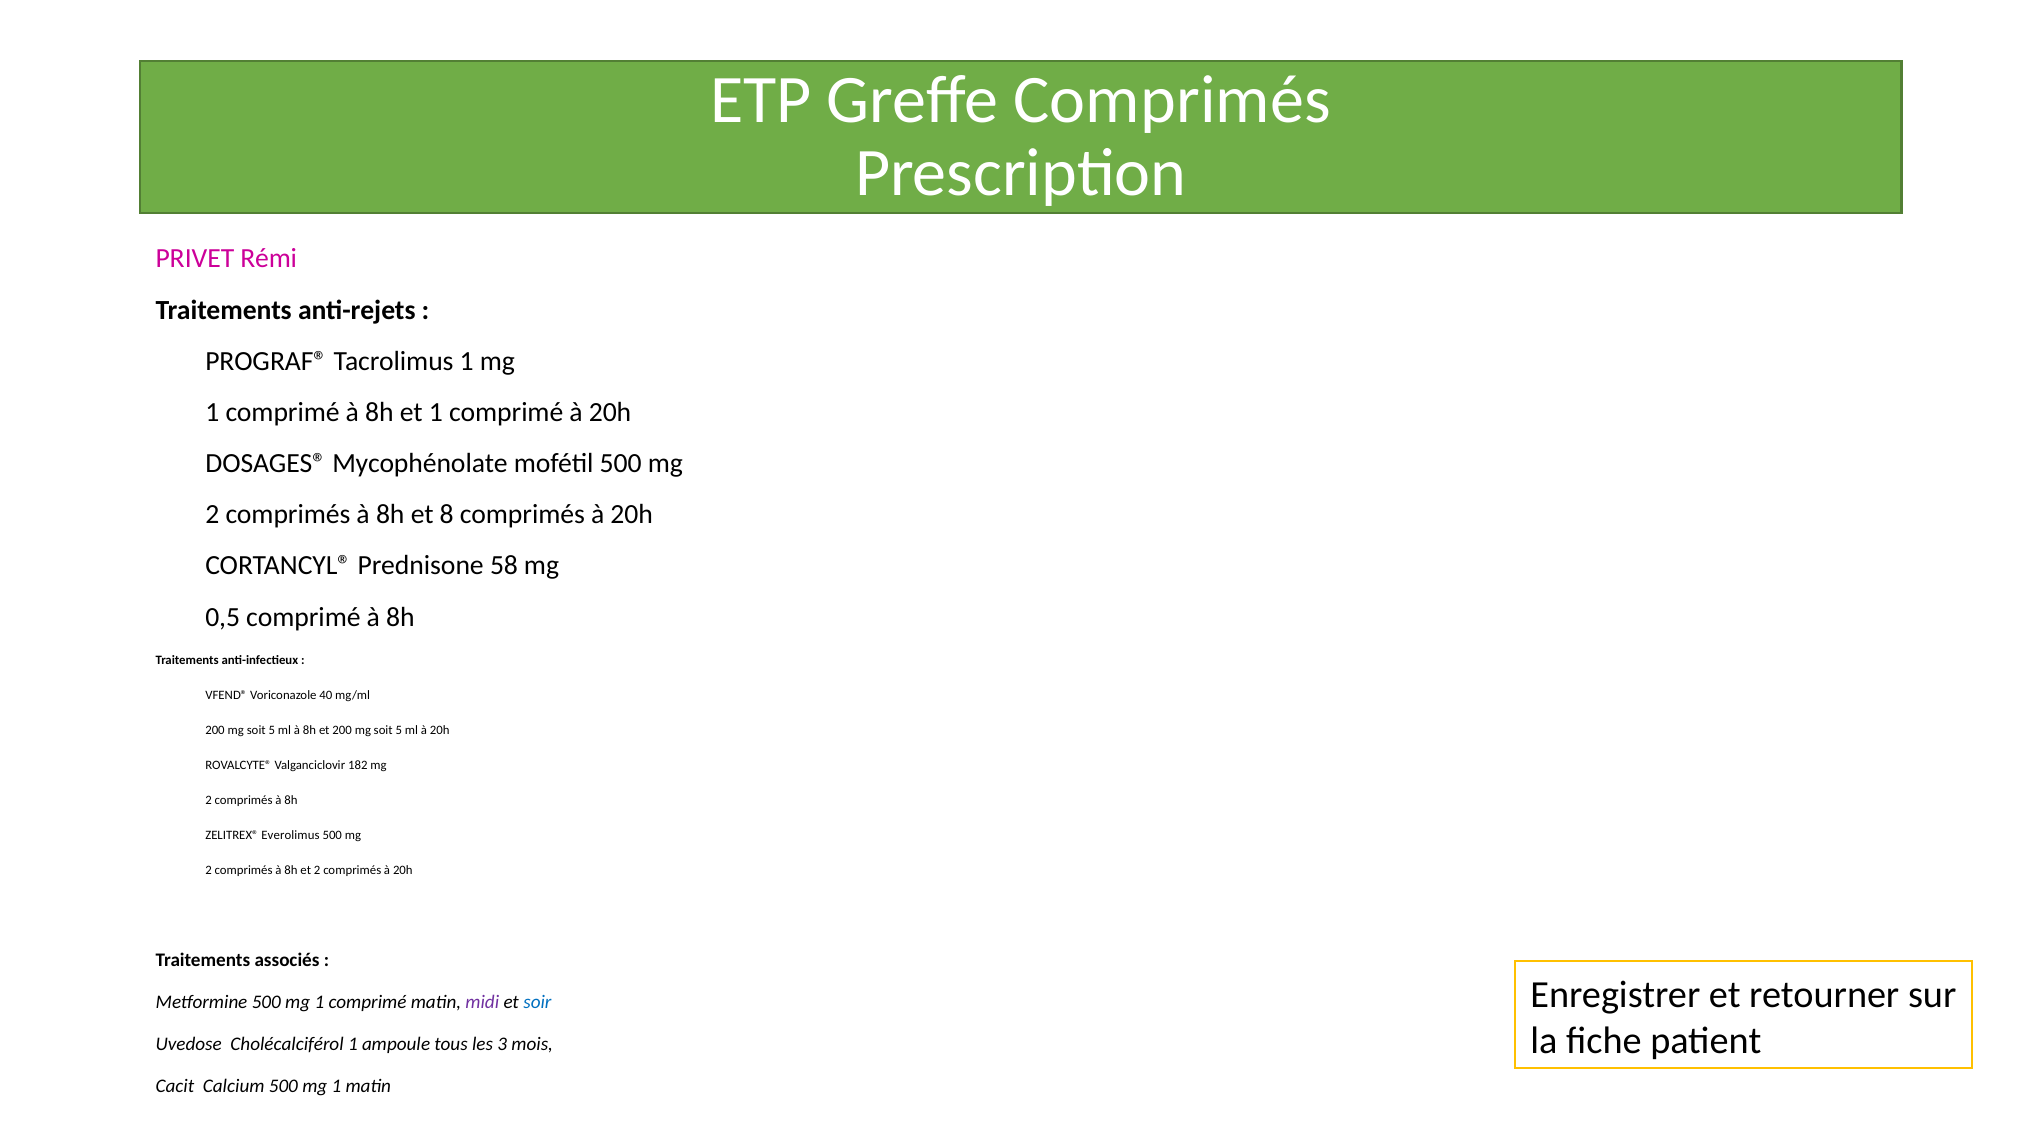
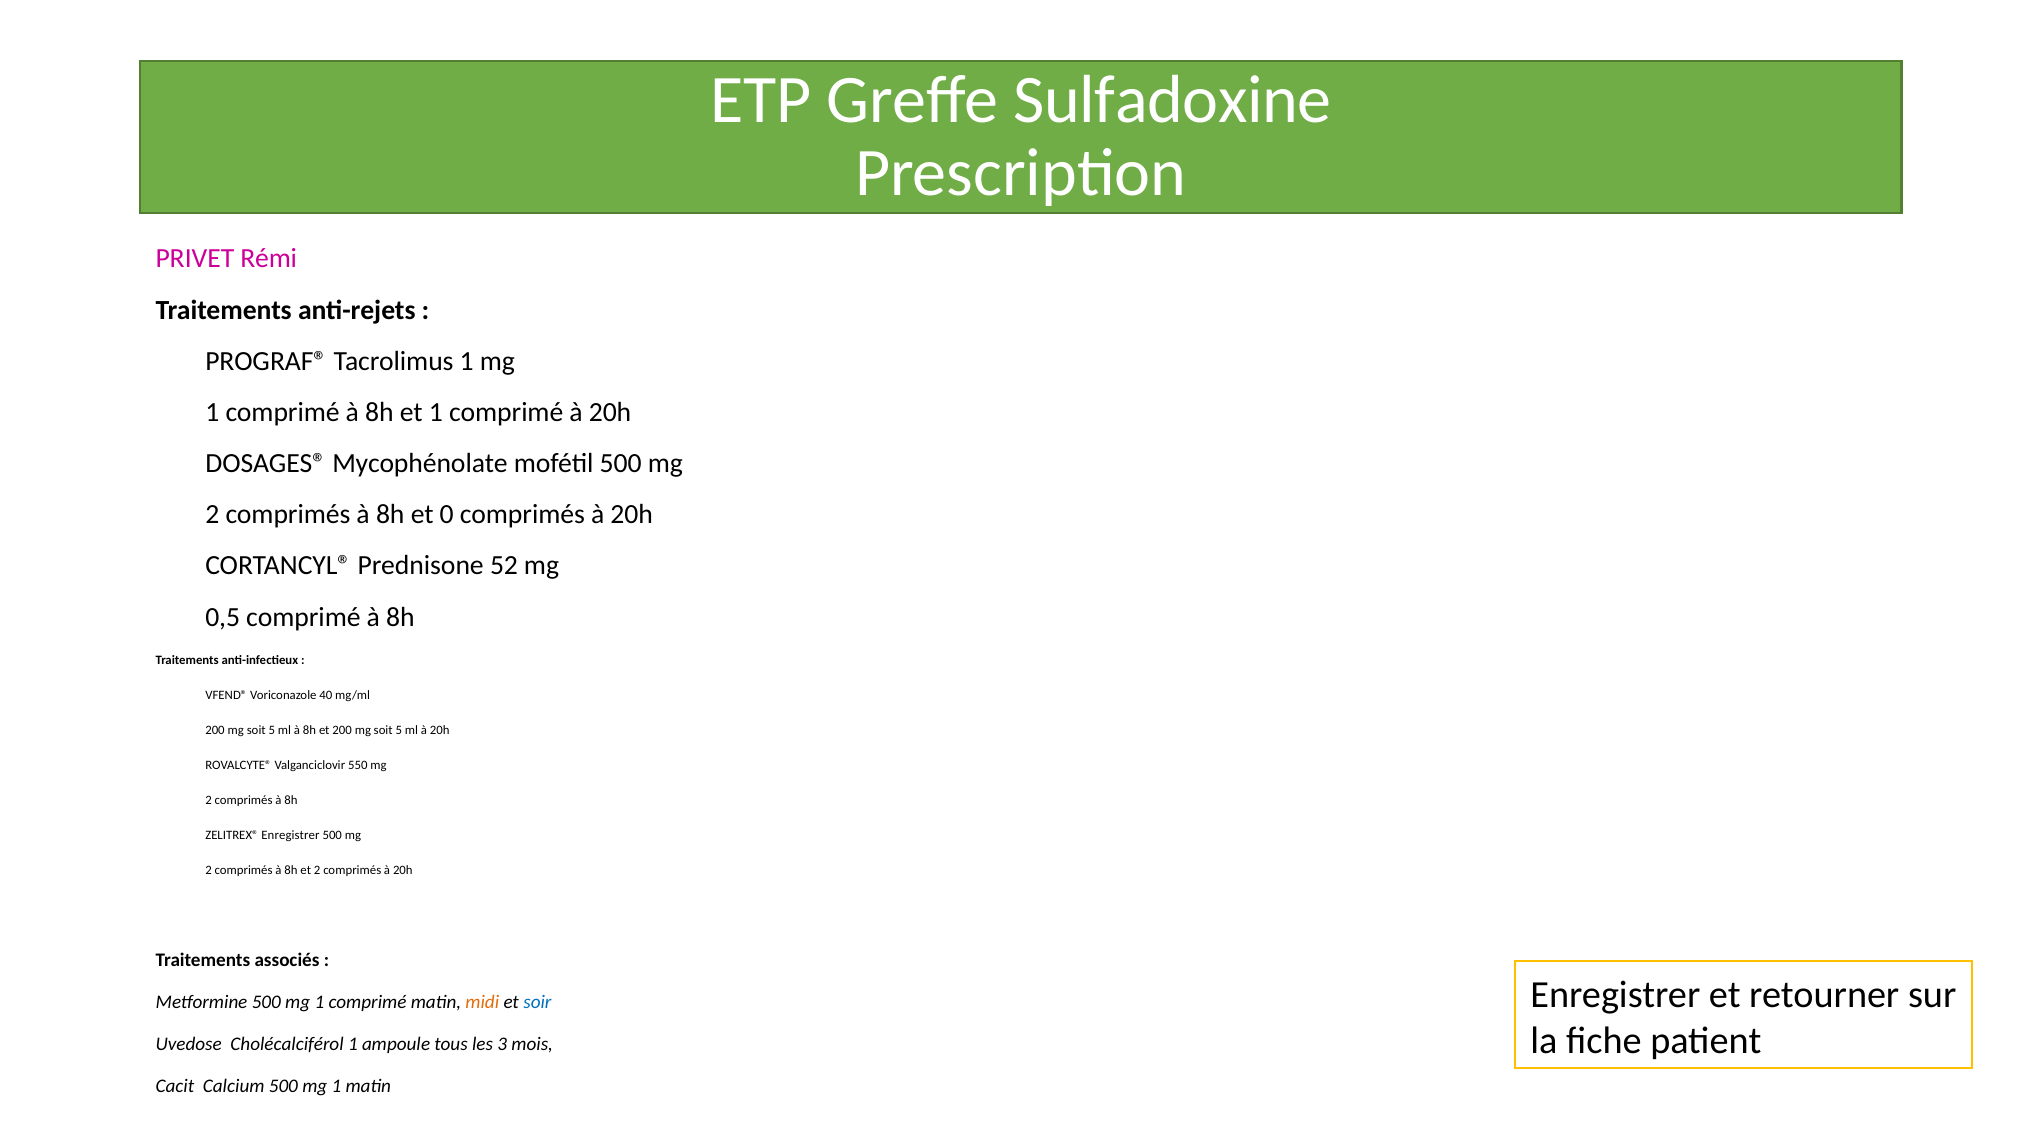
Greffe Comprimés: Comprimés -> Sulfadoxine
8: 8 -> 0
58: 58 -> 52
182: 182 -> 550
ZELITREX® Everolimus: Everolimus -> Enregistrer
midi colour: purple -> orange
